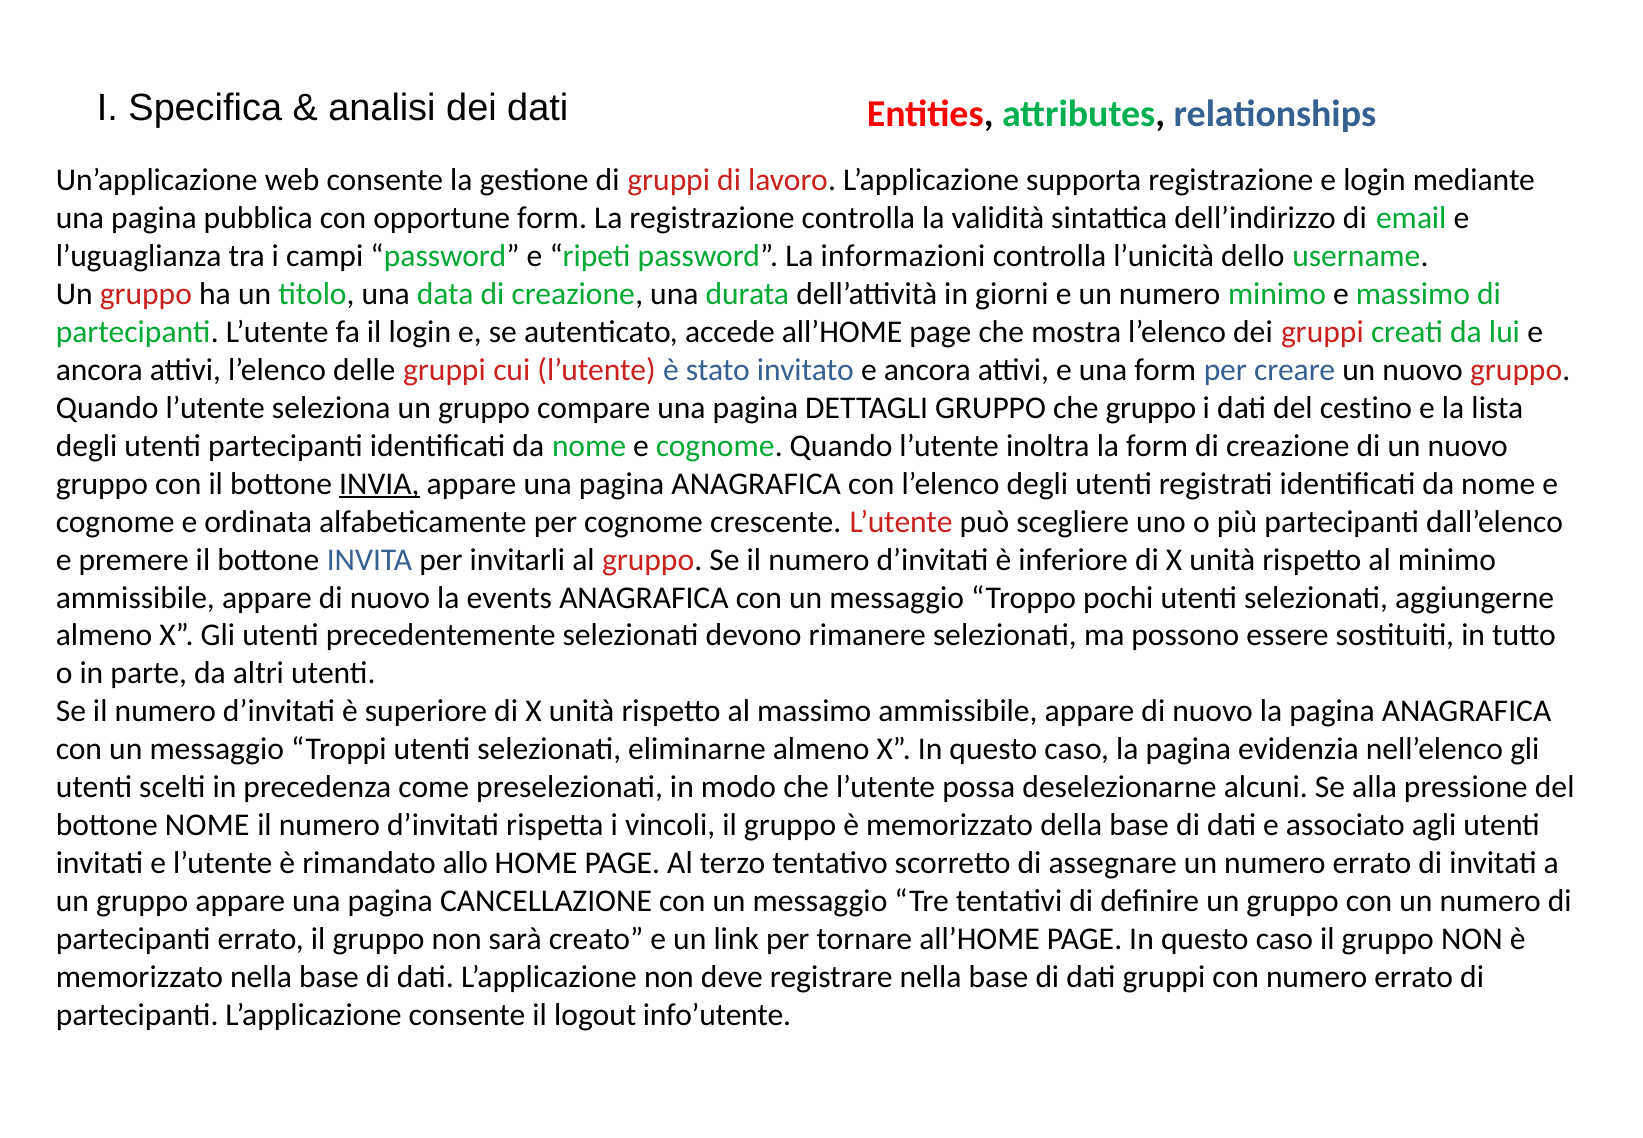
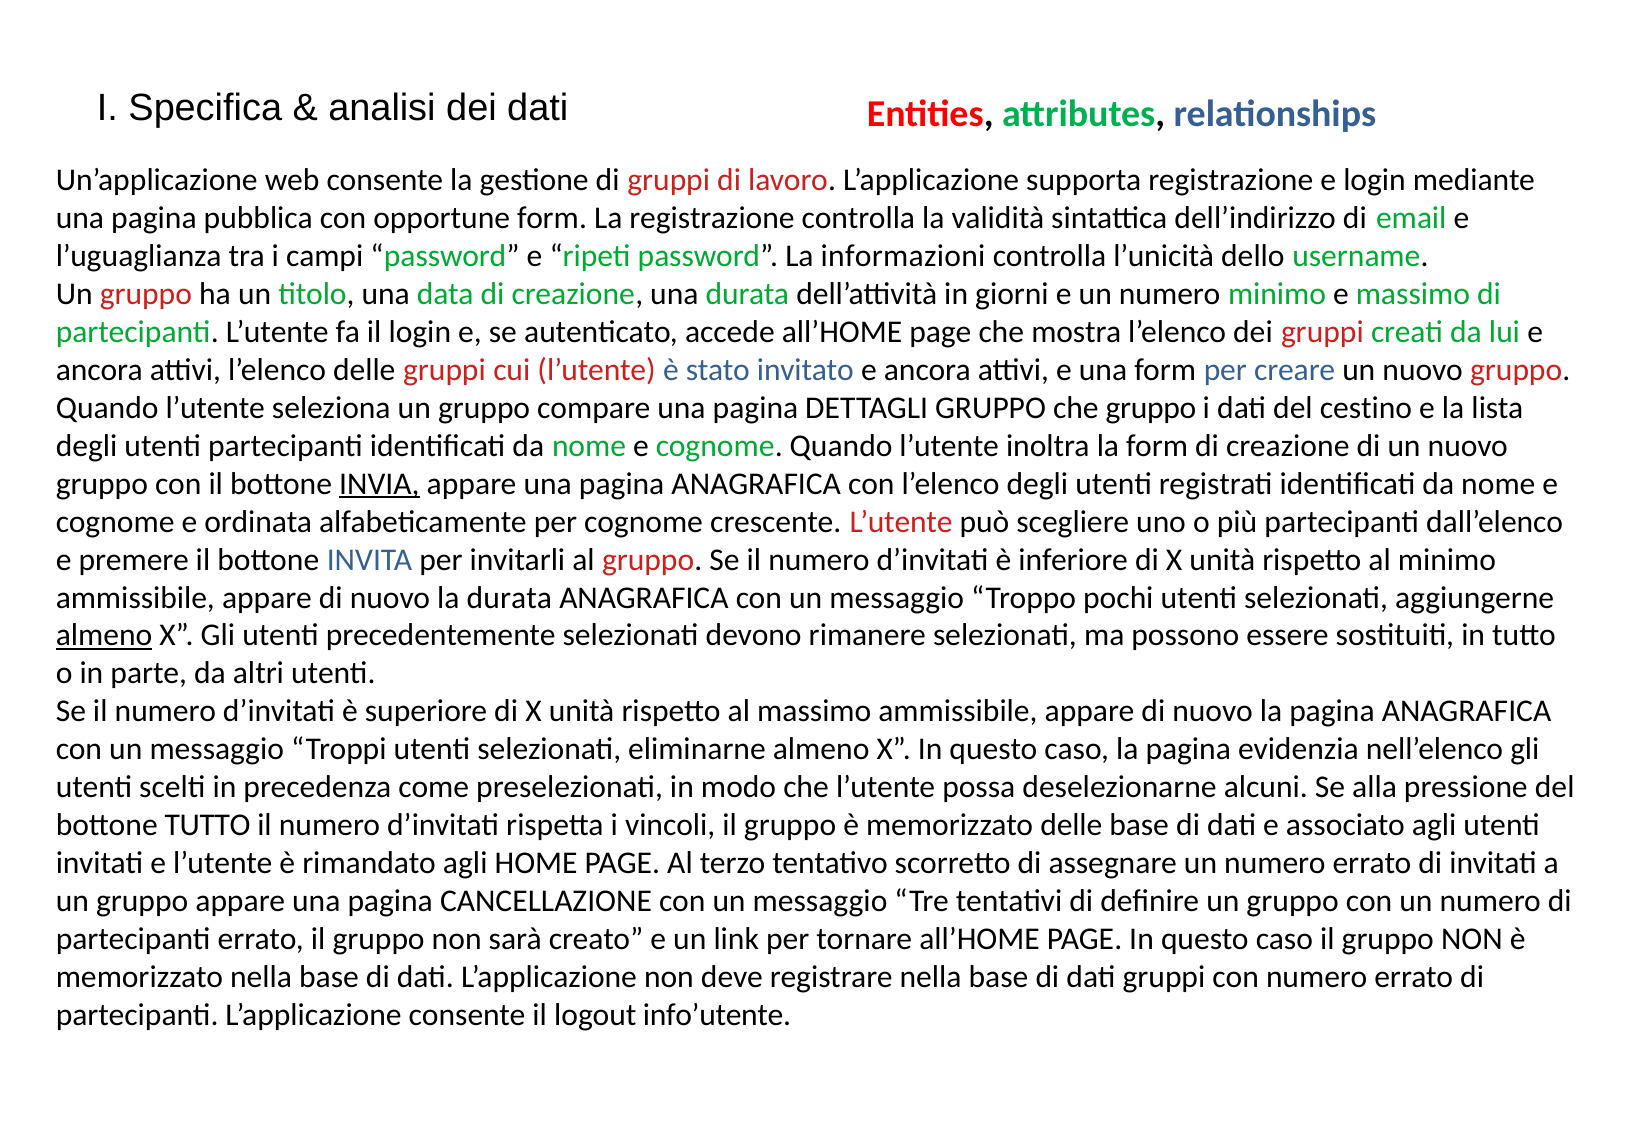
la events: events -> durata
almeno at (104, 635) underline: none -> present
bottone NOME: NOME -> TUTTO
memorizzato della: della -> delle
rimandato allo: allo -> agli
